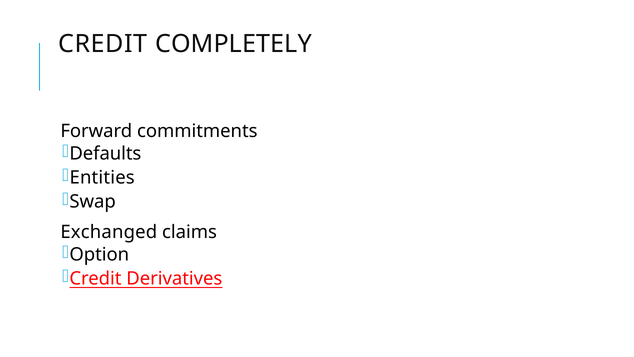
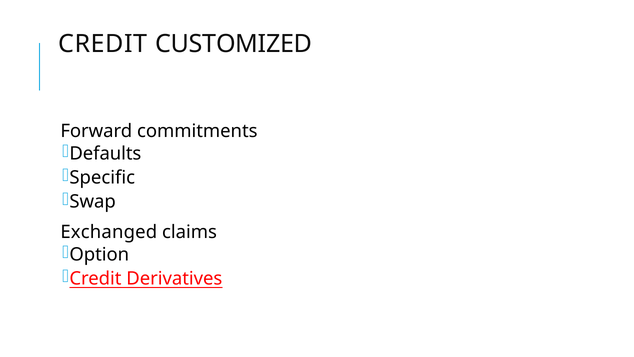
COMPLETELY: COMPLETELY -> CUSTOMIZED
Entities: Entities -> Specific
